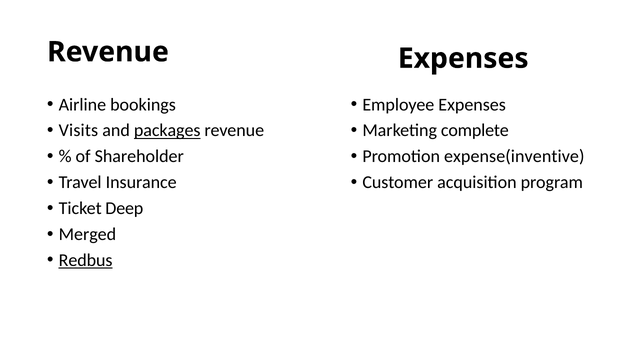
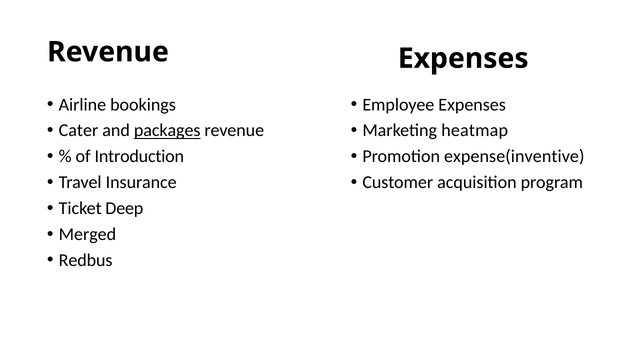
complete: complete -> heatmap
Visits: Visits -> Cater
Shareholder: Shareholder -> Introduction
Redbus underline: present -> none
